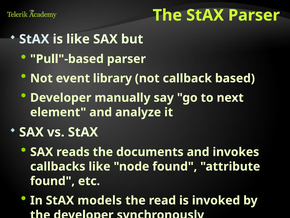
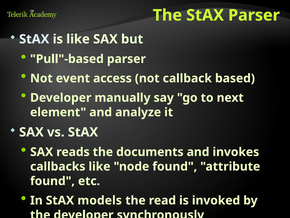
library: library -> access
